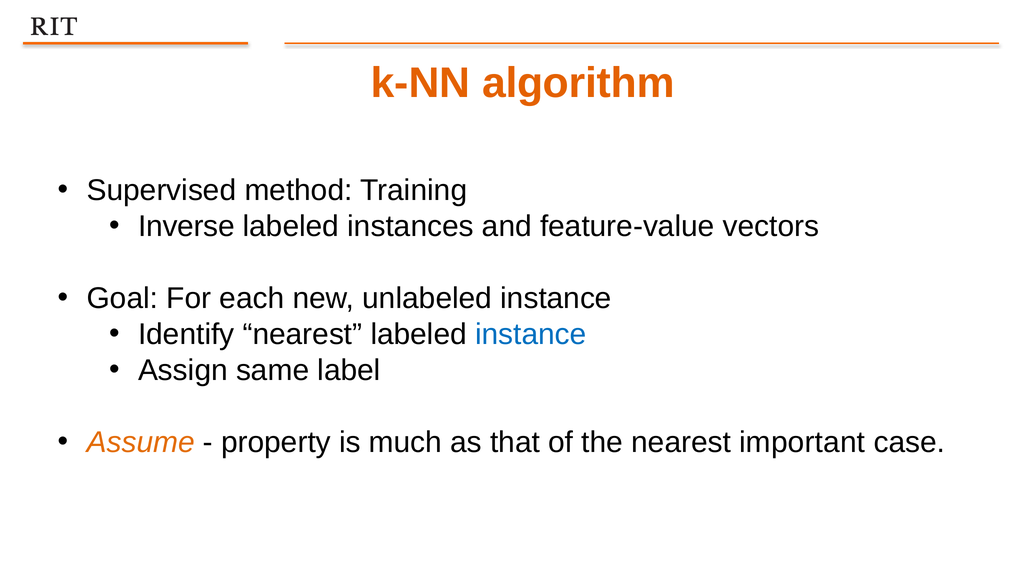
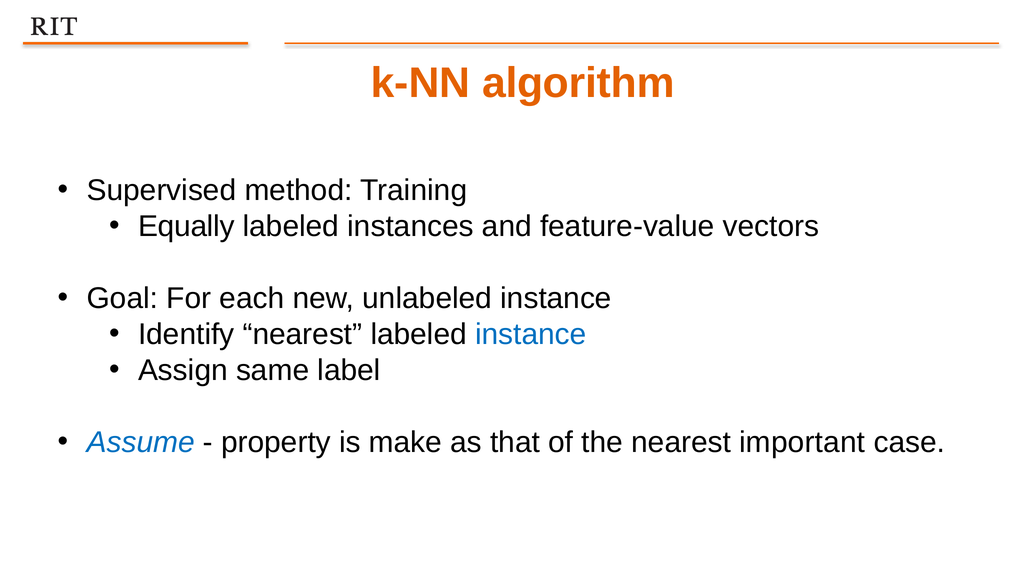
Inverse: Inverse -> Equally
Assume colour: orange -> blue
much: much -> make
